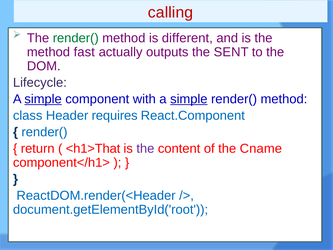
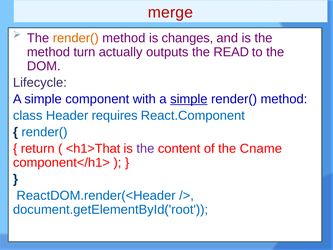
calling: calling -> merge
render( at (76, 38) colour: green -> orange
different: different -> changes
fast: fast -> turn
SENT: SENT -> READ
simple at (43, 99) underline: present -> none
